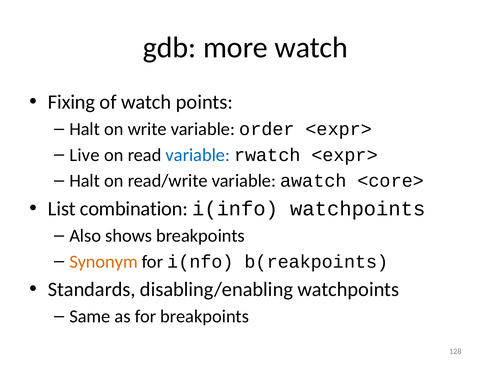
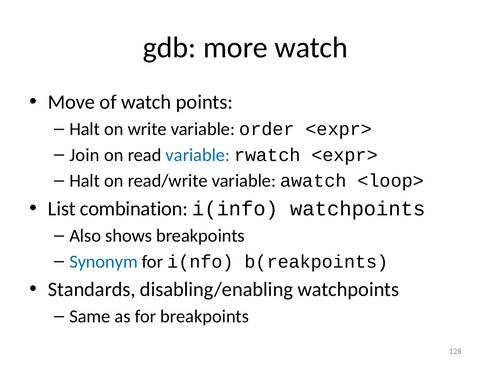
Fixing: Fixing -> Move
Live: Live -> Join
<core>: <core> -> <loop>
Synonym colour: orange -> blue
